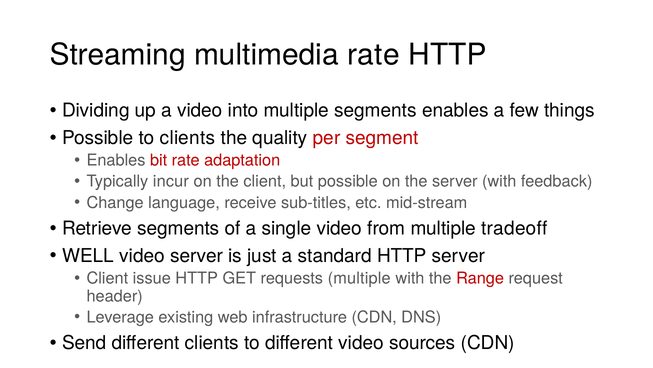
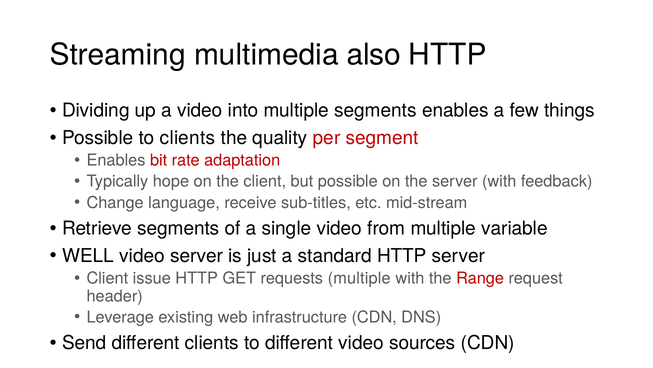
multimedia rate: rate -> also
incur: incur -> hope
tradeoff: tradeoff -> variable
